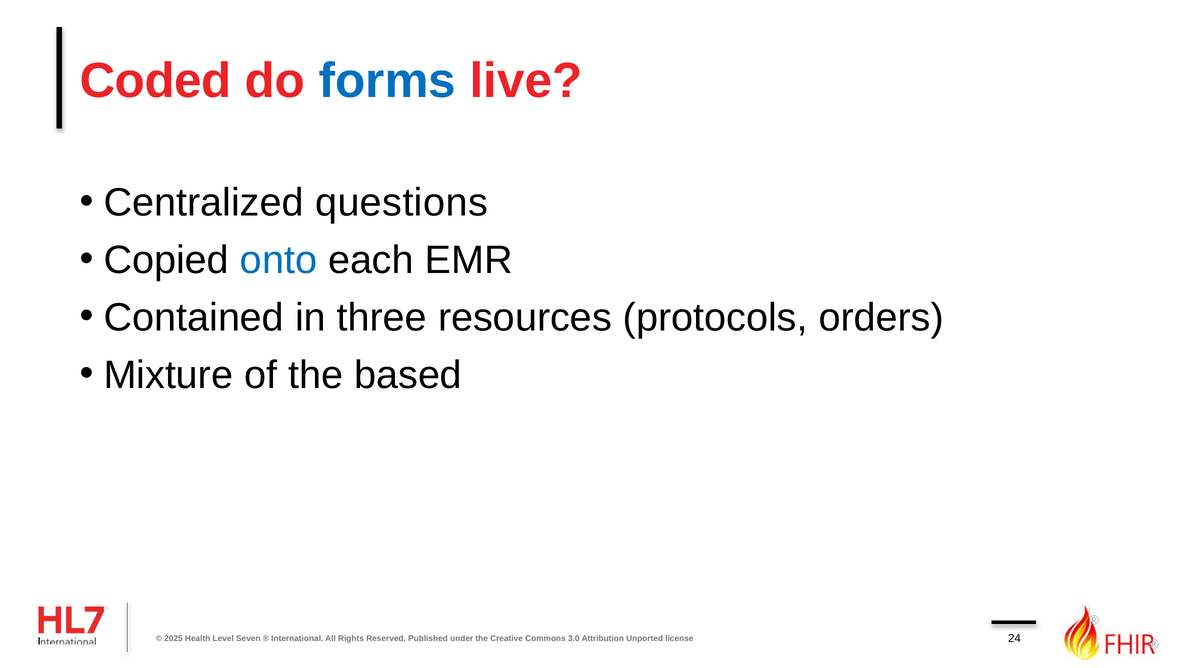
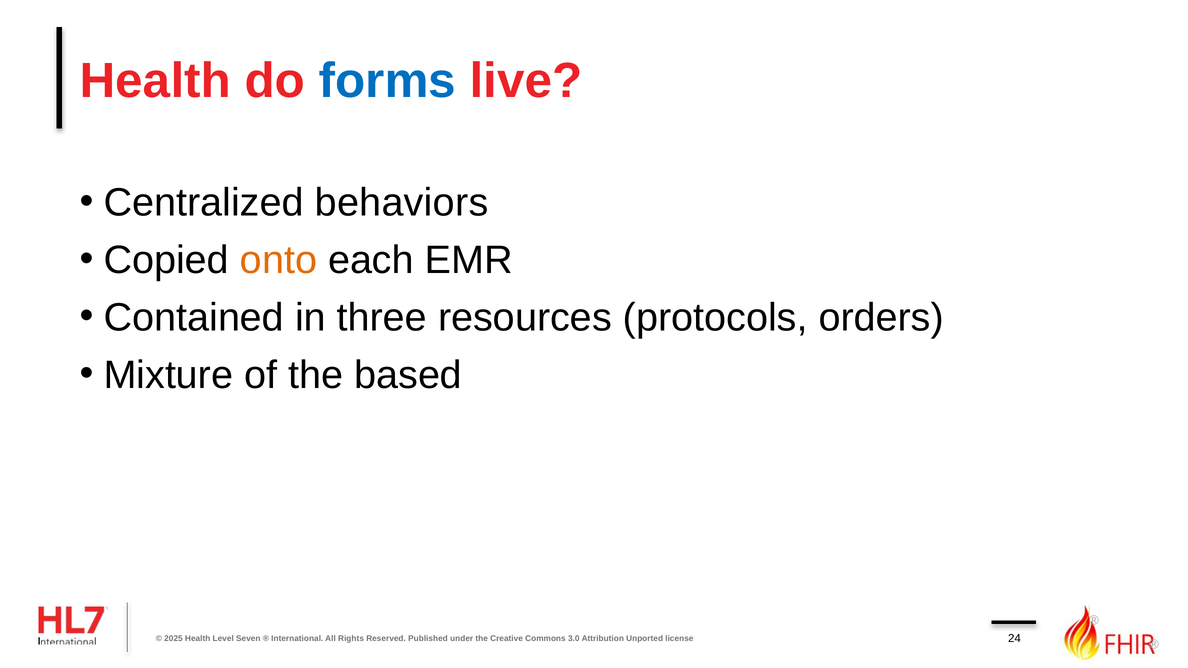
Coded at (156, 81): Coded -> Health
questions: questions -> behaviors
onto colour: blue -> orange
